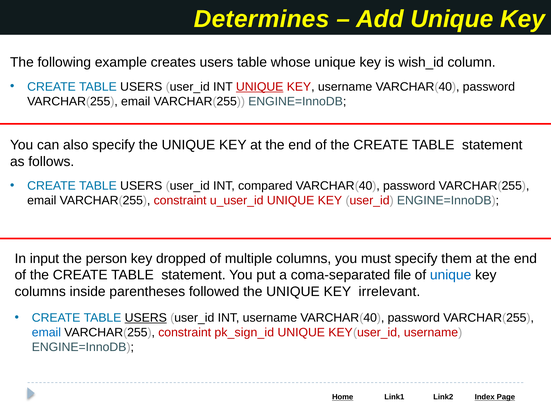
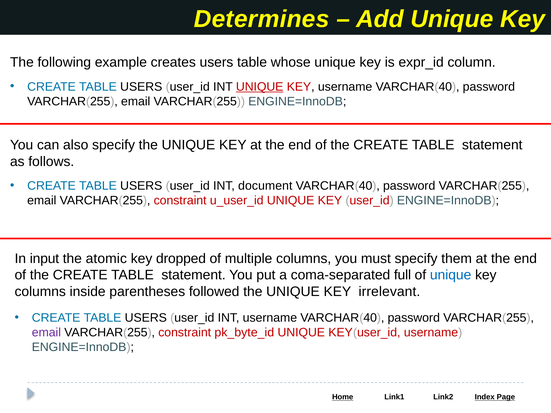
wish_id: wish_id -> expr_id
compared: compared -> document
person: person -> atomic
file: file -> full
USERS at (146, 318) underline: present -> none
email at (46, 333) colour: blue -> purple
pk_sign_id: pk_sign_id -> pk_byte_id
